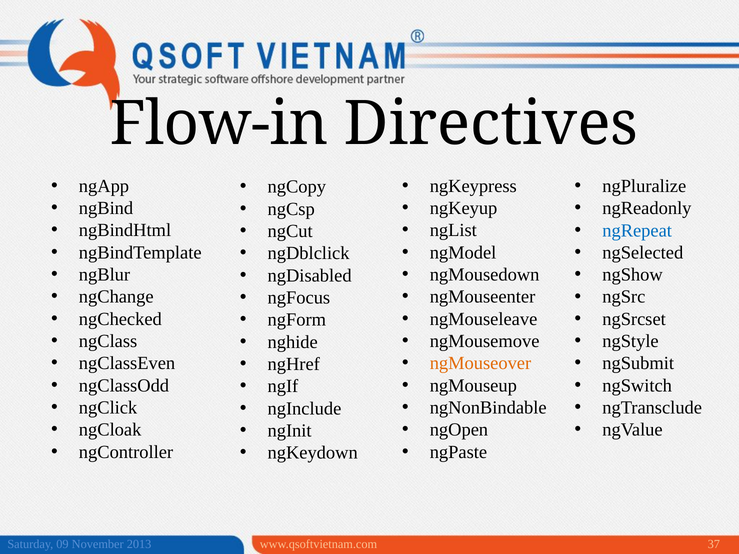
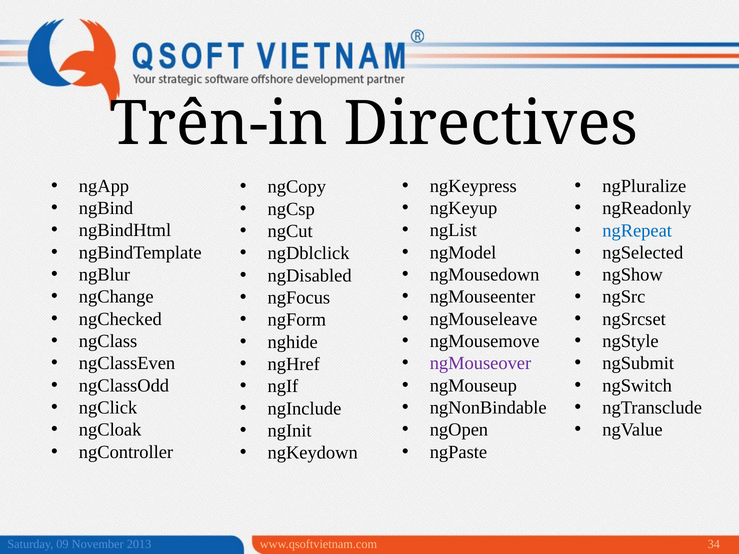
Flow-in: Flow-in -> Trên-in
ngMouseover colour: orange -> purple
37: 37 -> 34
